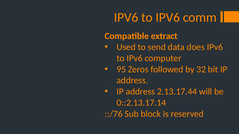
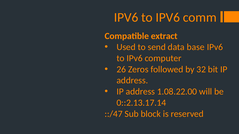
does: does -> base
95: 95 -> 26
2.13.17.44: 2.13.17.44 -> 1.08.22.00
::/76: ::/76 -> ::/47
